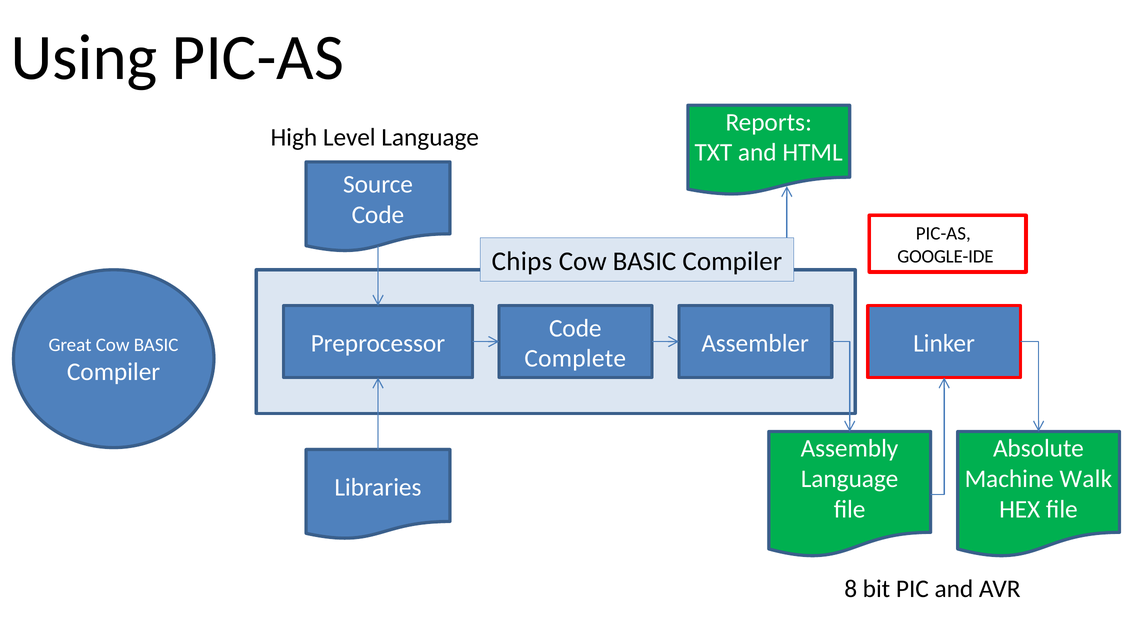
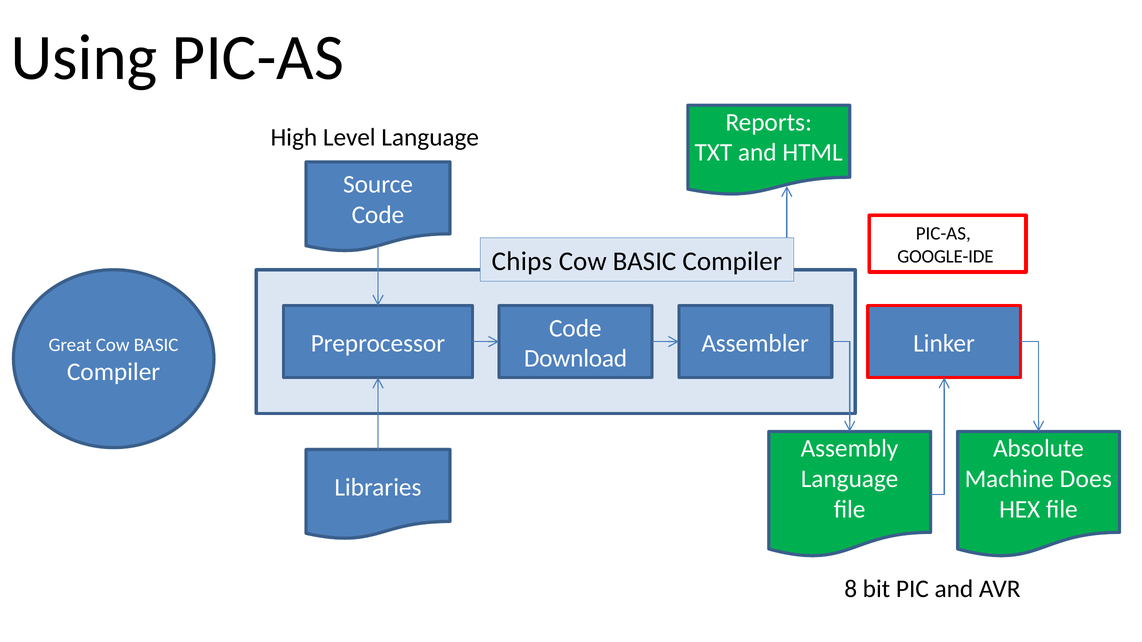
Complete: Complete -> Download
Walk: Walk -> Does
